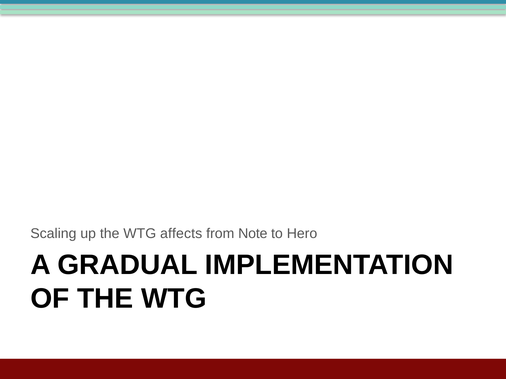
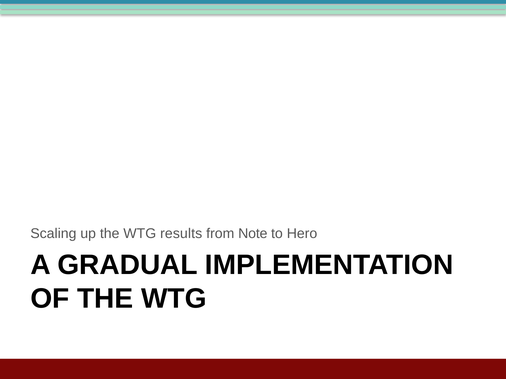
affects: affects -> results
